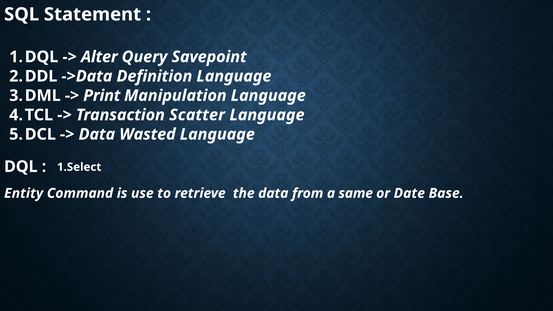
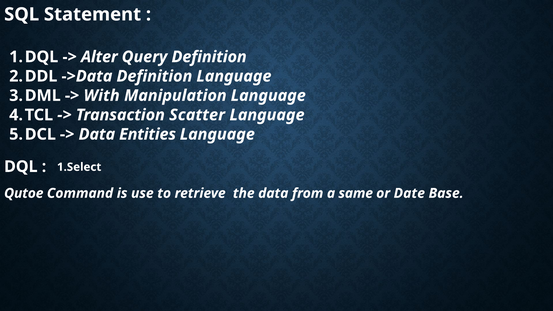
Query Savepoint: Savepoint -> Definition
Print: Print -> With
Wasted: Wasted -> Entities
Entity: Entity -> Qutoe
